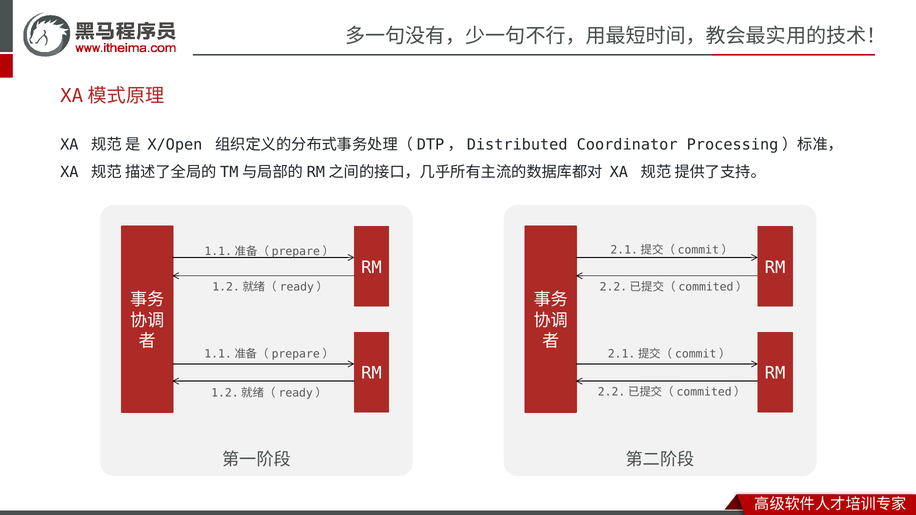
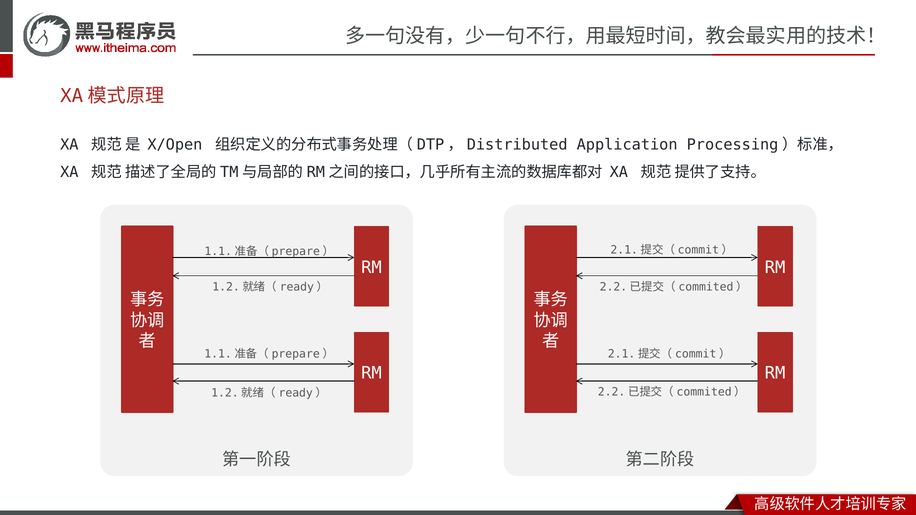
Coordinator: Coordinator -> Application
